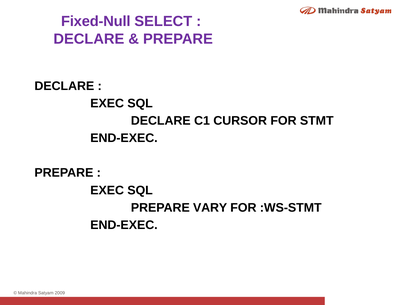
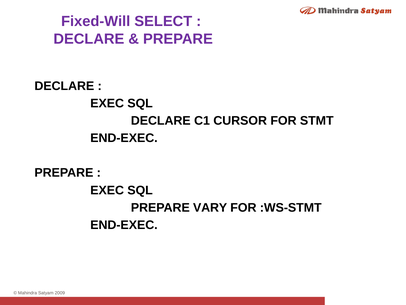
Fixed-Null: Fixed-Null -> Fixed-Will
